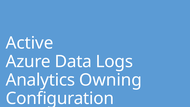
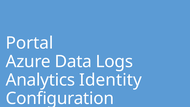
Active: Active -> Portal
Owning: Owning -> Identity
